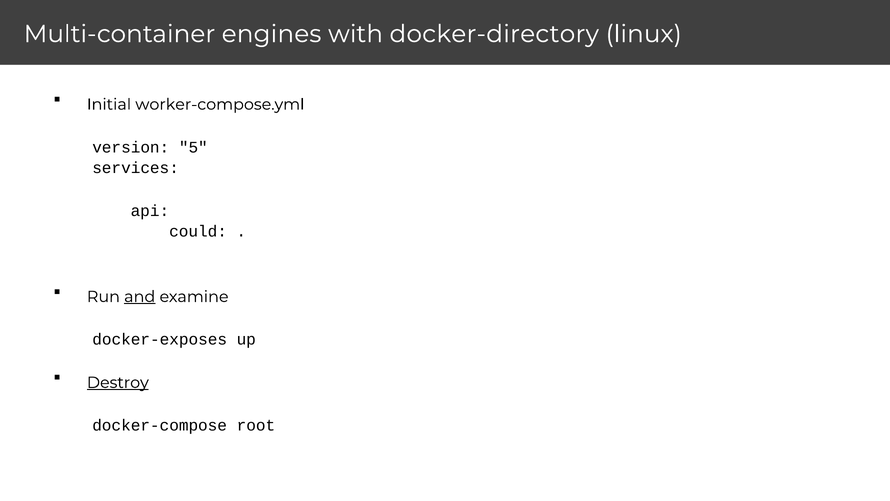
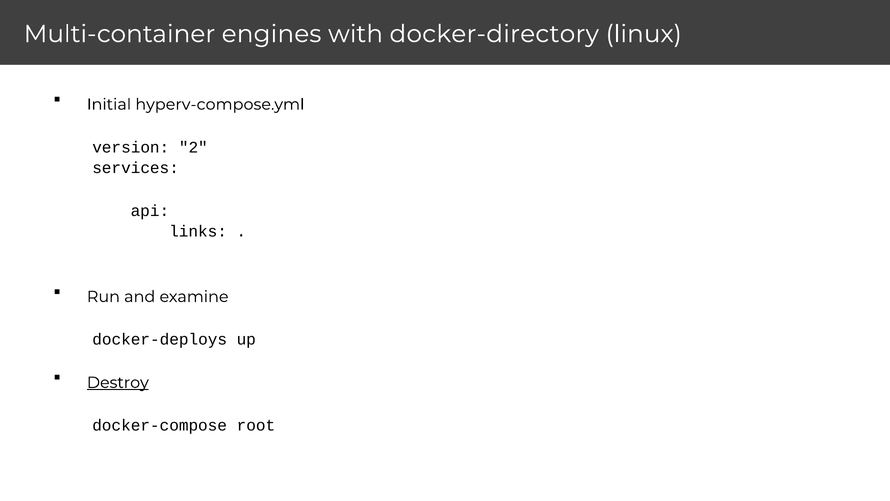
worker-compose.yml: worker-compose.yml -> hyperv-compose.yml
5: 5 -> 2
could: could -> links
and underline: present -> none
docker-exposes: docker-exposes -> docker-deploys
